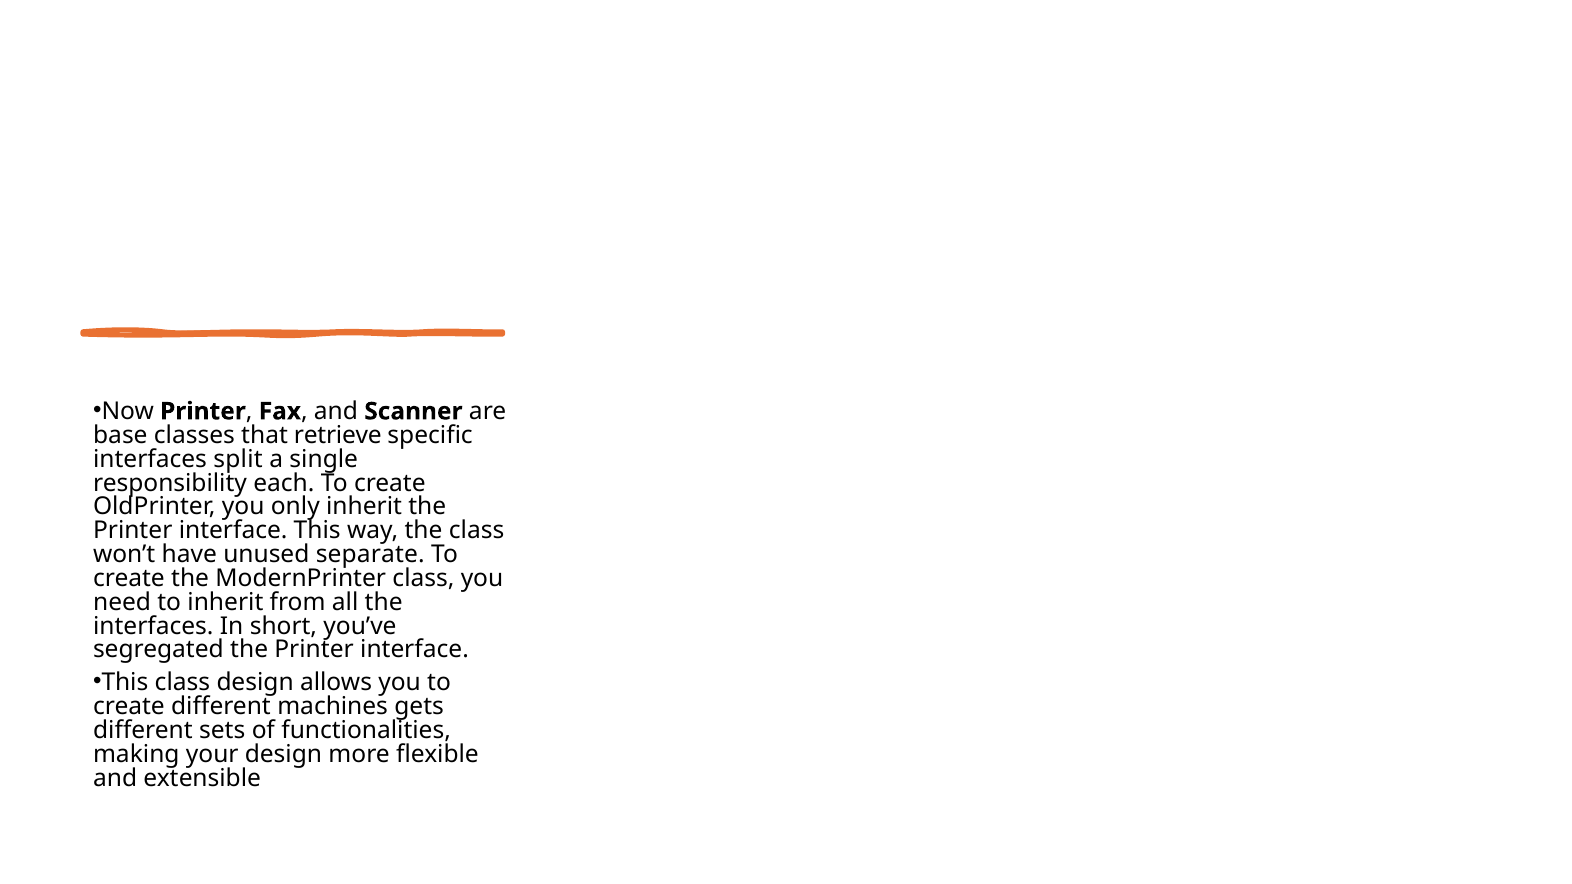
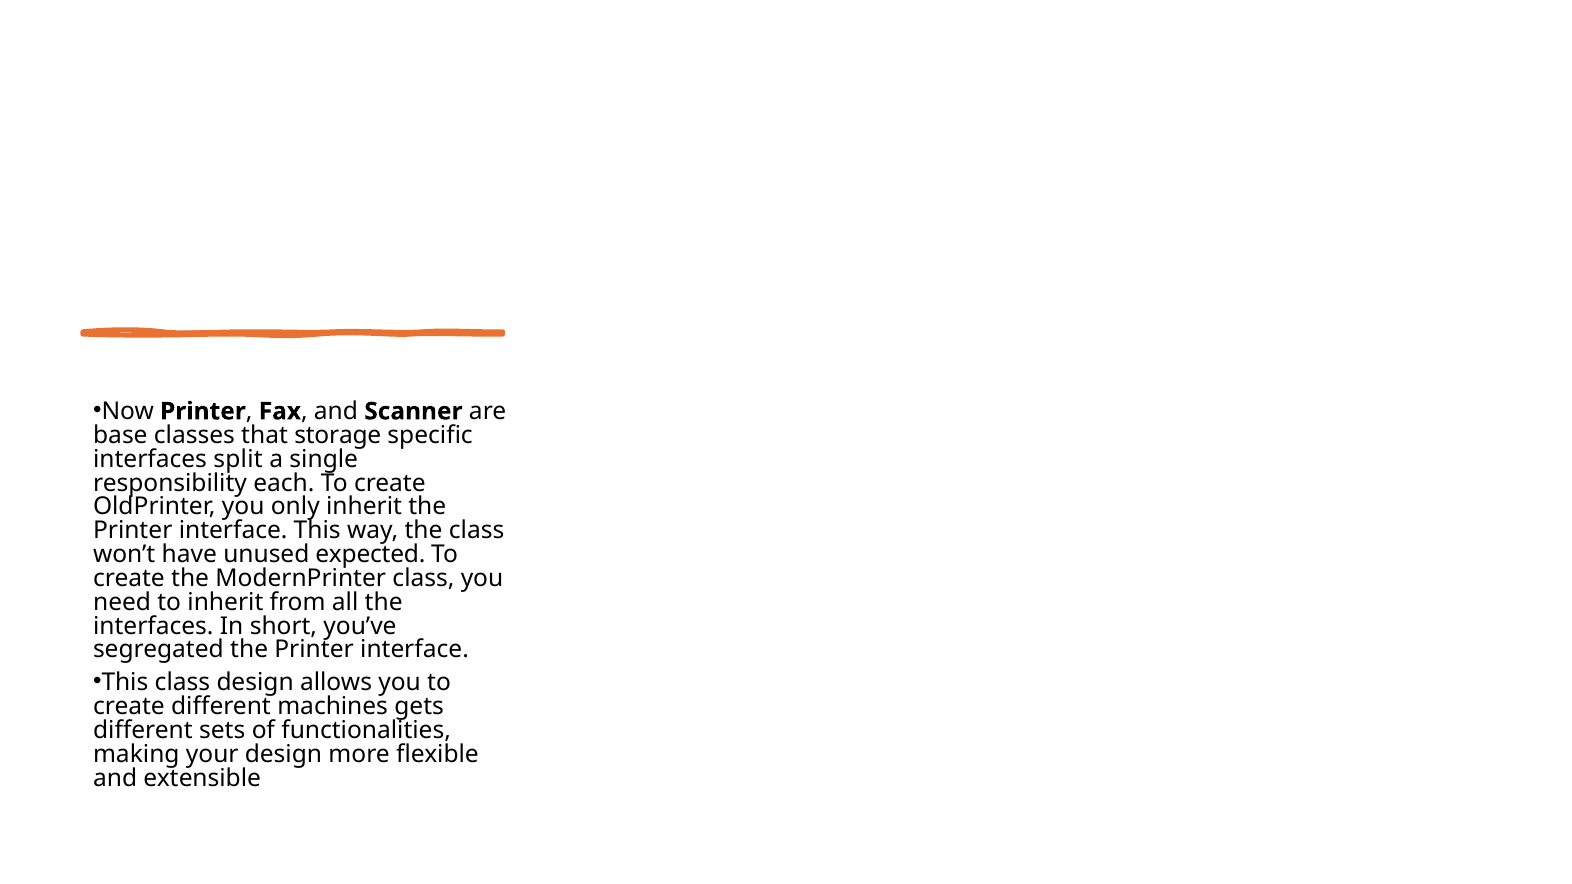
retrieve: retrieve -> storage
separate: separate -> expected
